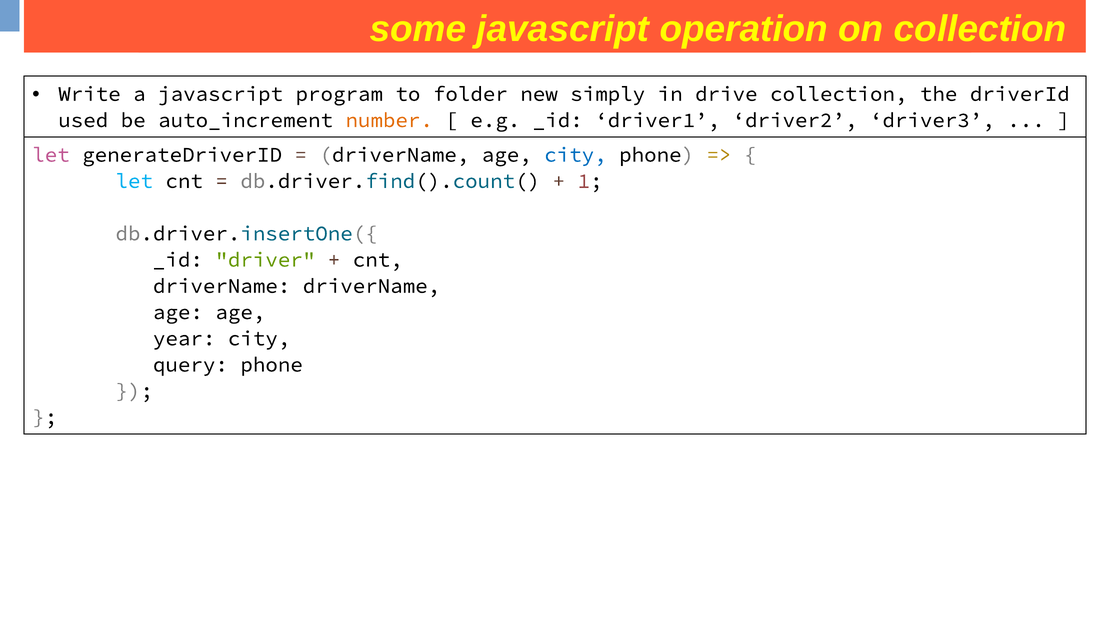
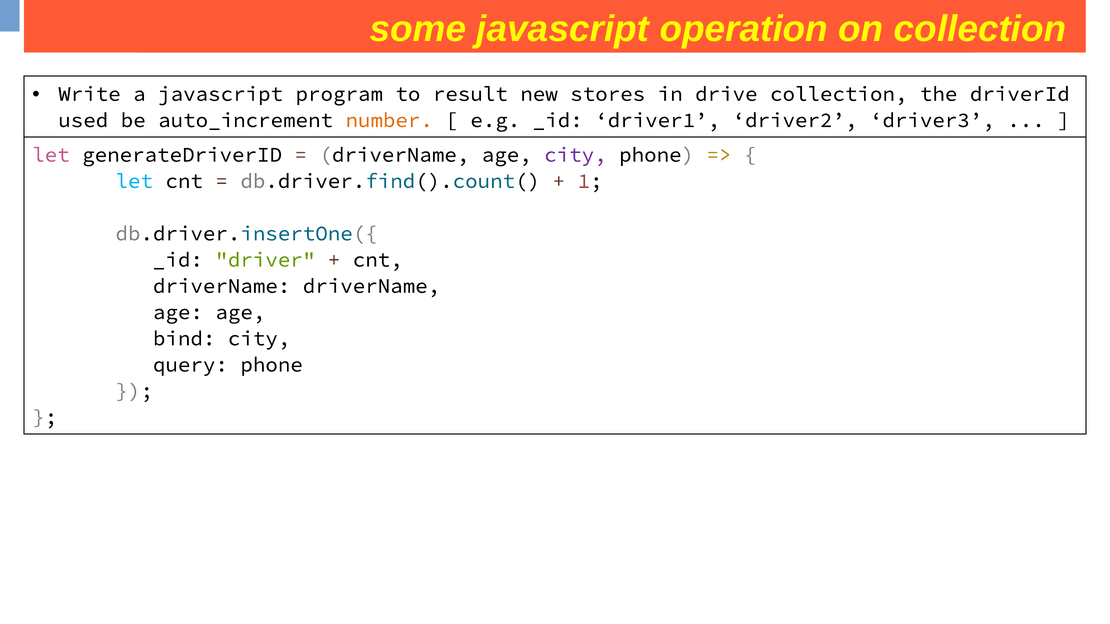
folder: folder -> result
simply: simply -> stores
city at (575, 155) colour: blue -> purple
year: year -> bind
